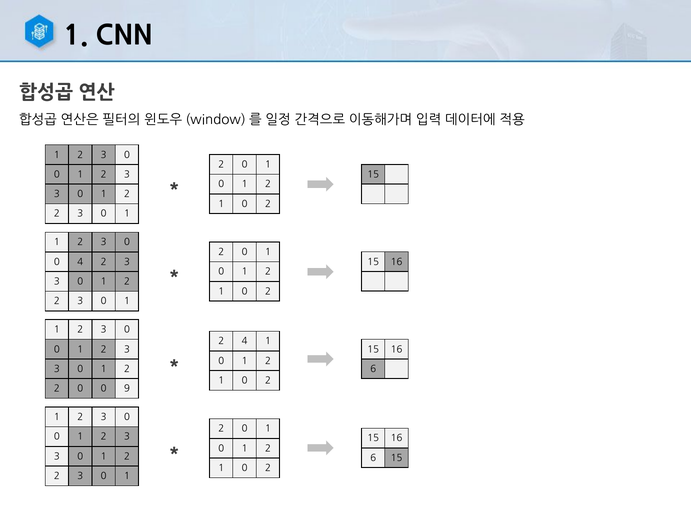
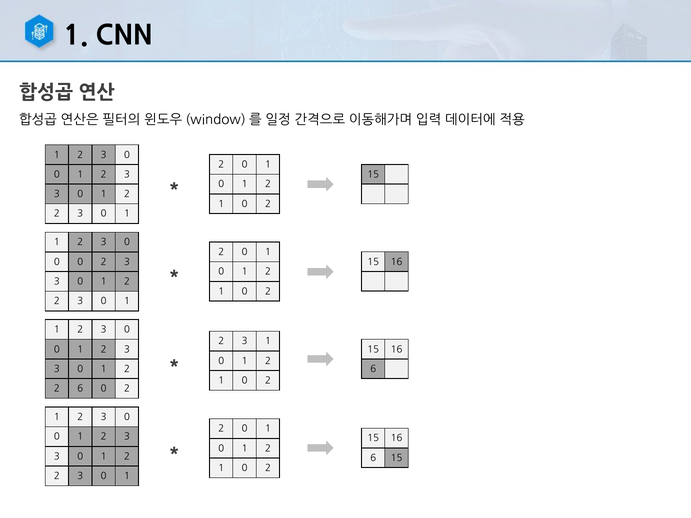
4 at (80, 262): 4 -> 0
4 at (245, 341): 4 -> 3
0 at (80, 389): 0 -> 6
9 at (127, 389): 9 -> 2
